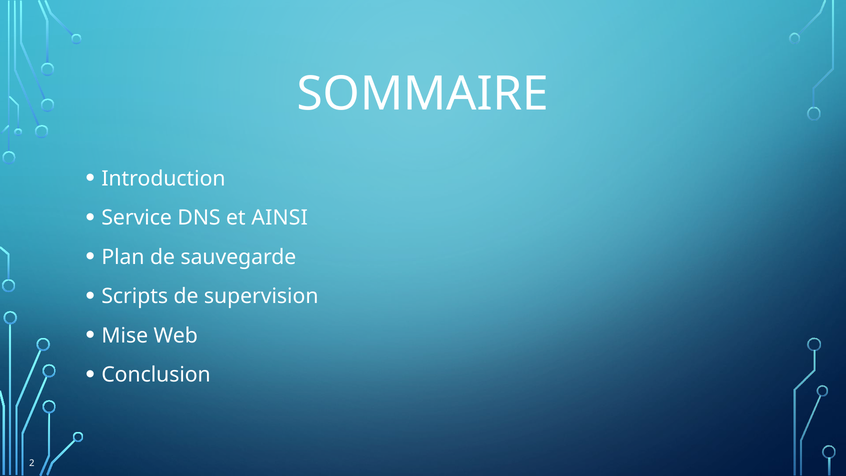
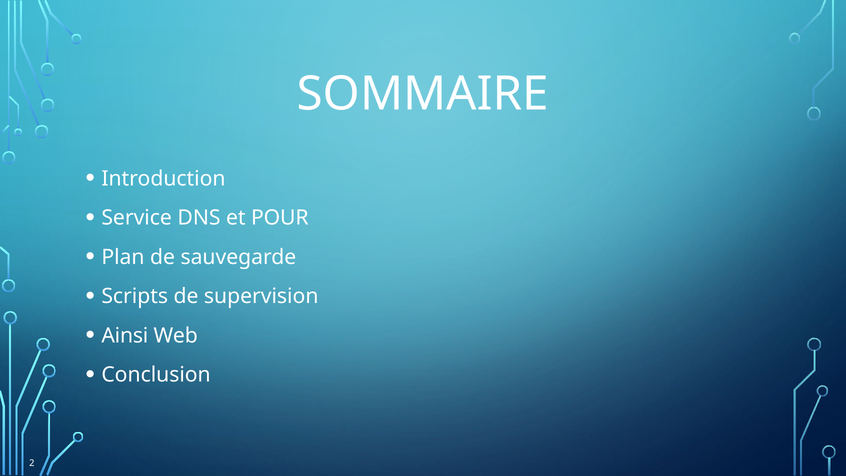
AINSI: AINSI -> POUR
Mise: Mise -> Ainsi
